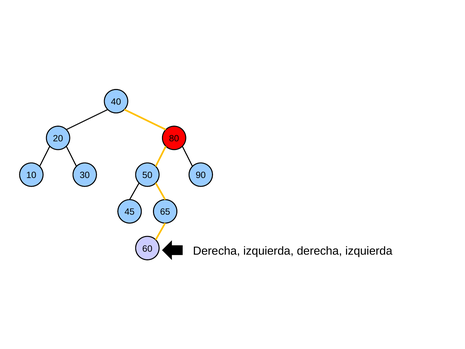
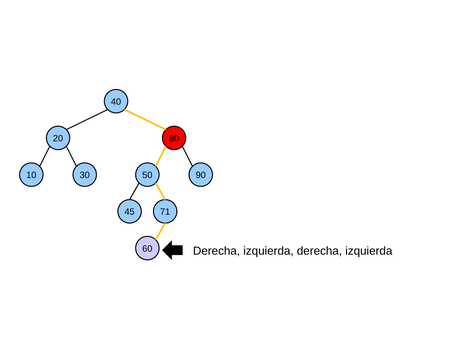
65: 65 -> 71
